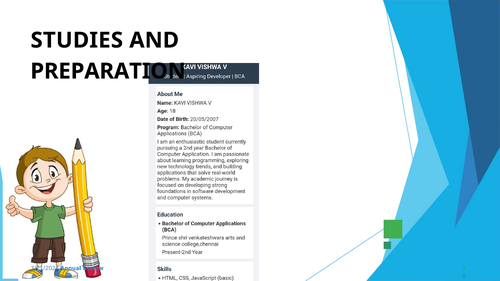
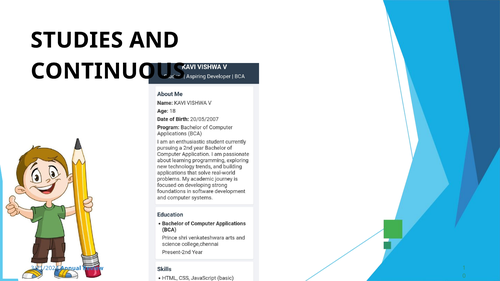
PREPARATION: PREPARATION -> CONTINUOUS
